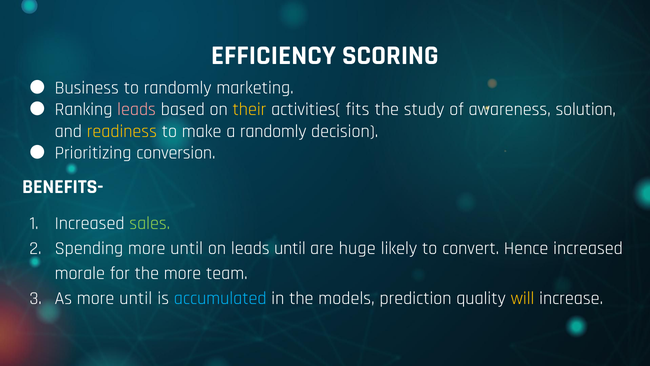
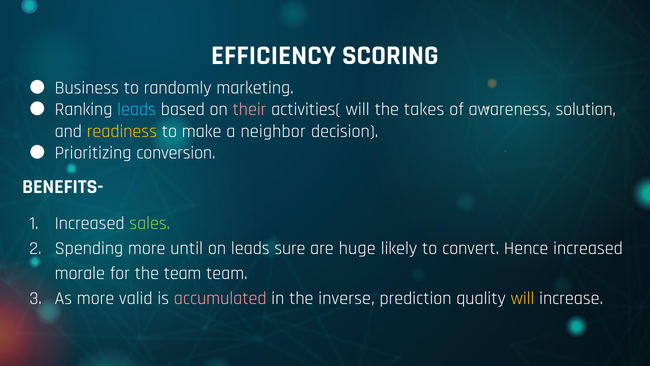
leads at (137, 109) colour: pink -> light blue
their colour: yellow -> pink
activities( fits: fits -> will
study: study -> takes
a randomly: randomly -> neighbor
leads until: until -> sure
the more: more -> team
As more until: until -> valid
accumulated colour: light blue -> pink
models: models -> inverse
